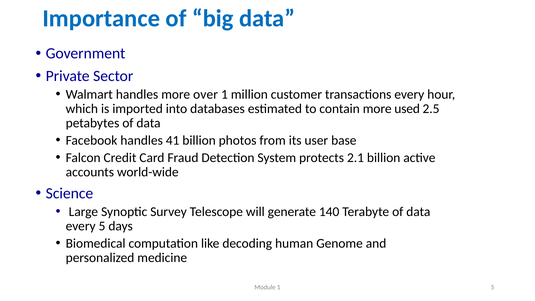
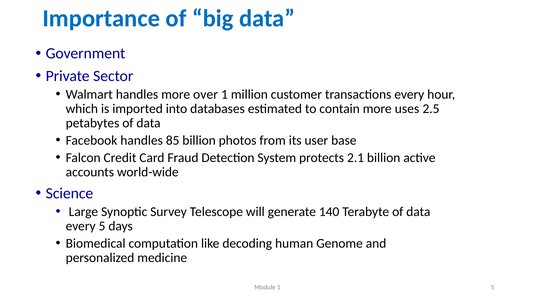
used: used -> uses
41: 41 -> 85
